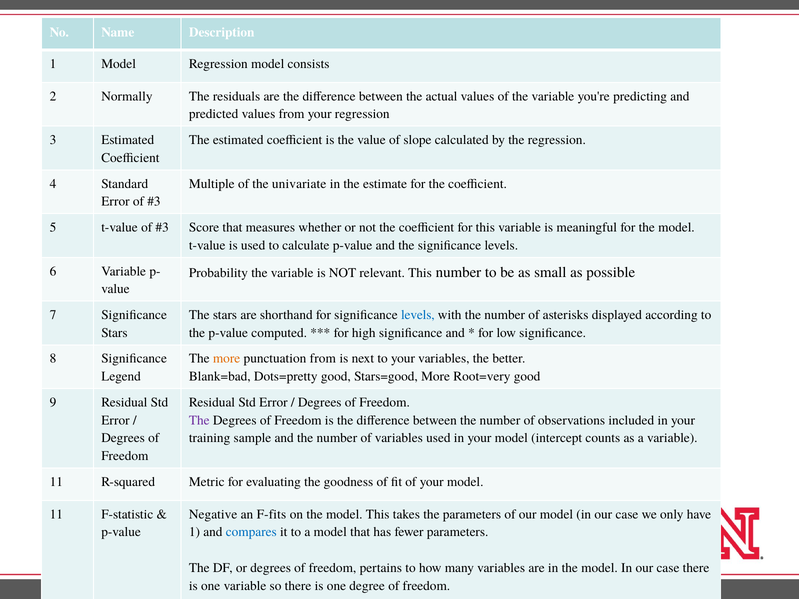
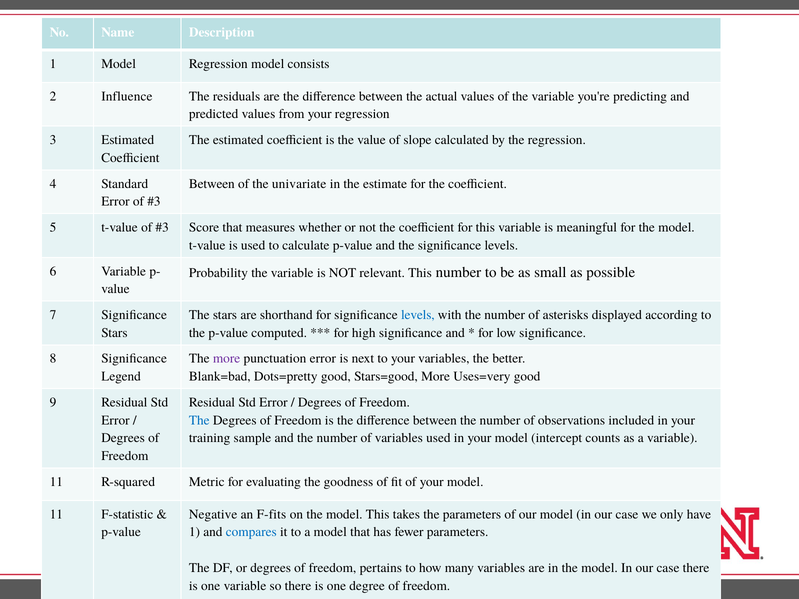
Normally: Normally -> Influence
Multiple at (212, 184): Multiple -> Between
more at (227, 359) colour: orange -> purple
punctuation from: from -> error
Root=very: Root=very -> Uses=very
The at (199, 420) colour: purple -> blue
